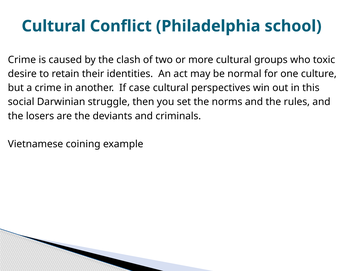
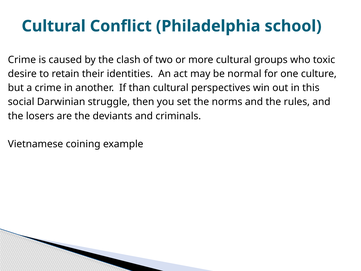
case: case -> than
